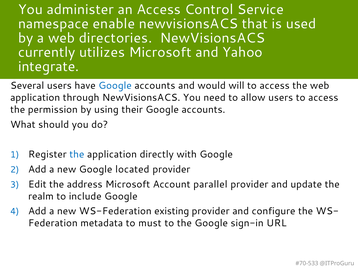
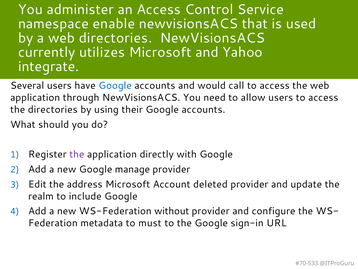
will: will -> call
the permission: permission -> directories
the at (77, 154) colour: blue -> purple
located: located -> manage
parallel: parallel -> deleted
existing: existing -> without
